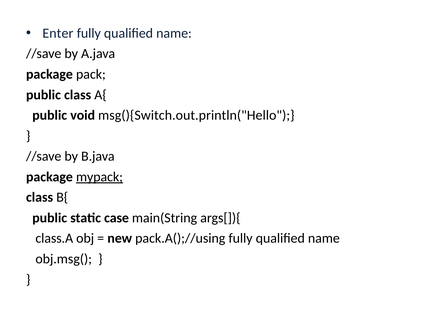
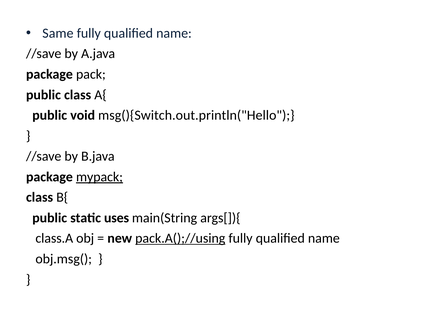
Enter: Enter -> Same
case: case -> uses
pack.A();//using underline: none -> present
